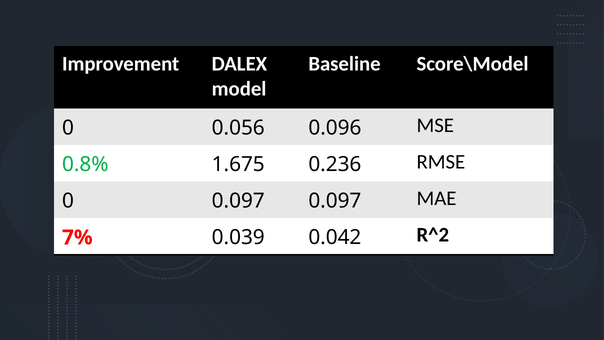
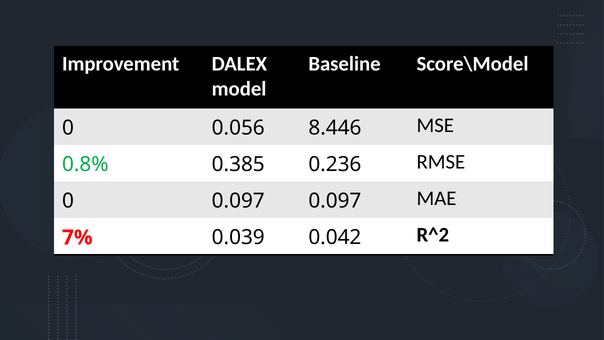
0.096: 0.096 -> 8.446
1.675: 1.675 -> 0.385
